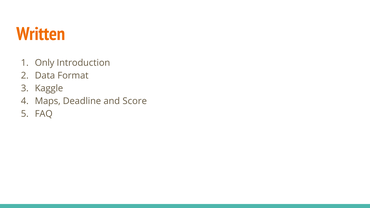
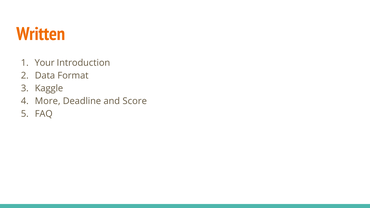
Only: Only -> Your
Maps: Maps -> More
